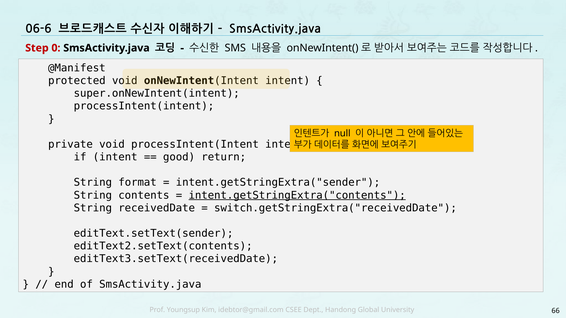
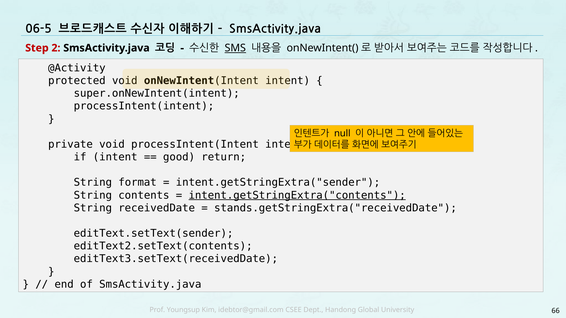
06-6: 06-6 -> 06-5
0: 0 -> 2
SMS underline: none -> present
@Manifest: @Manifest -> @Activity
switch.getStringExtra("receivedDate: switch.getStringExtra("receivedDate -> stands.getStringExtra("receivedDate
